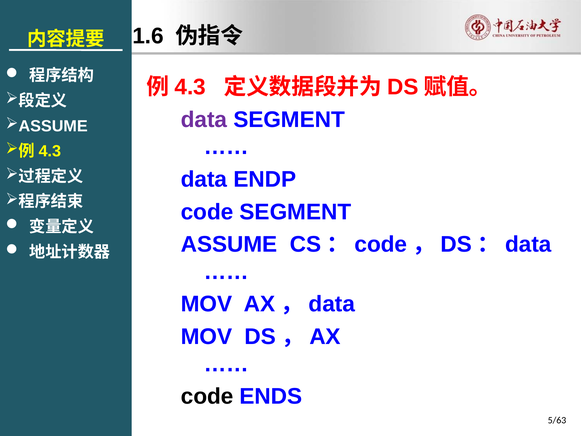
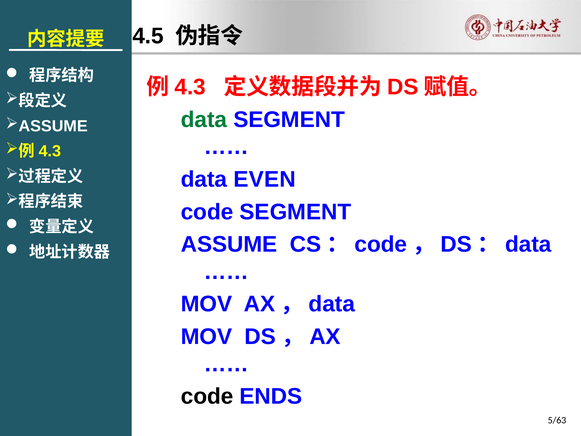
1.6: 1.6 -> 4.5
data at (204, 120) colour: purple -> green
ENDP: ENDP -> EVEN
